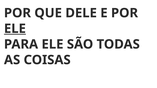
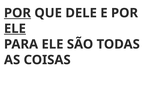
POR at (17, 13) underline: none -> present
